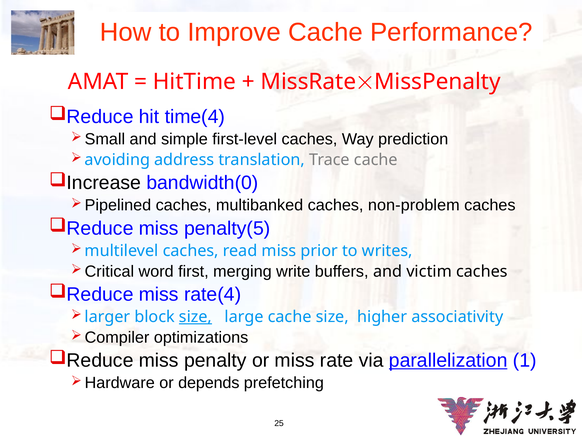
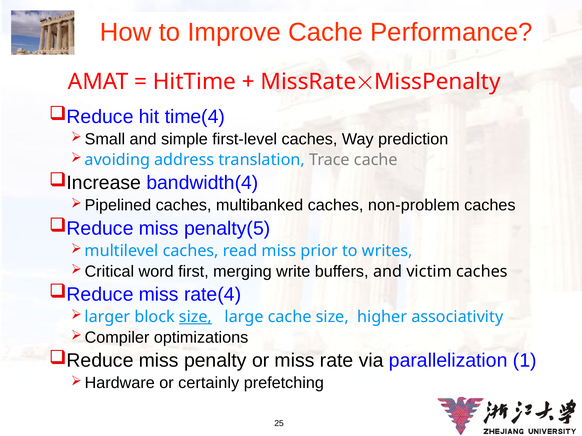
bandwidth(0: bandwidth(0 -> bandwidth(4
parallelization underline: present -> none
depends: depends -> certainly
